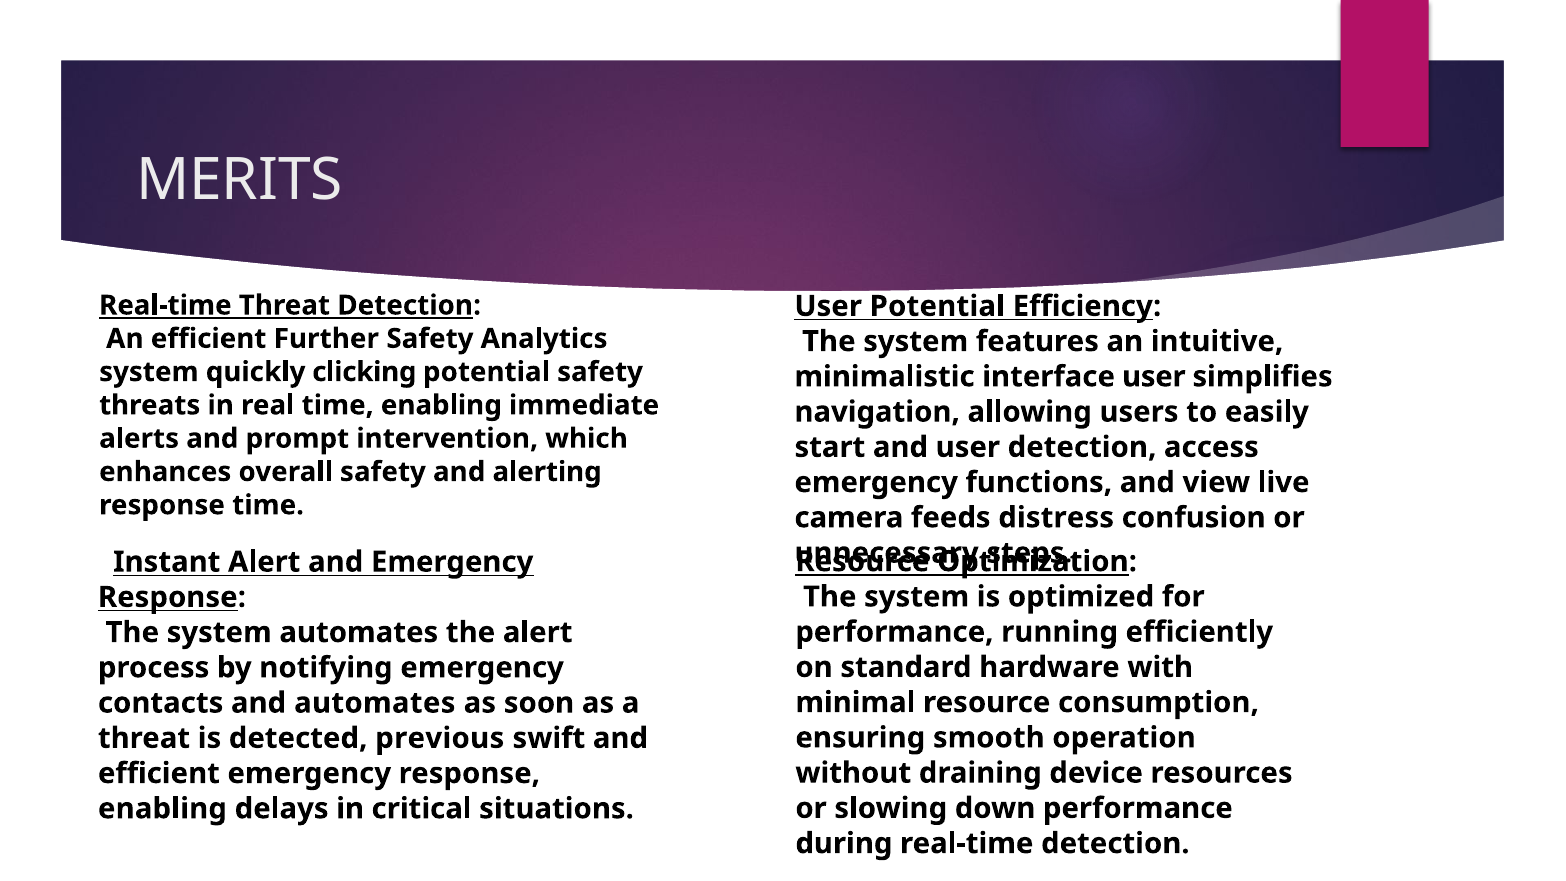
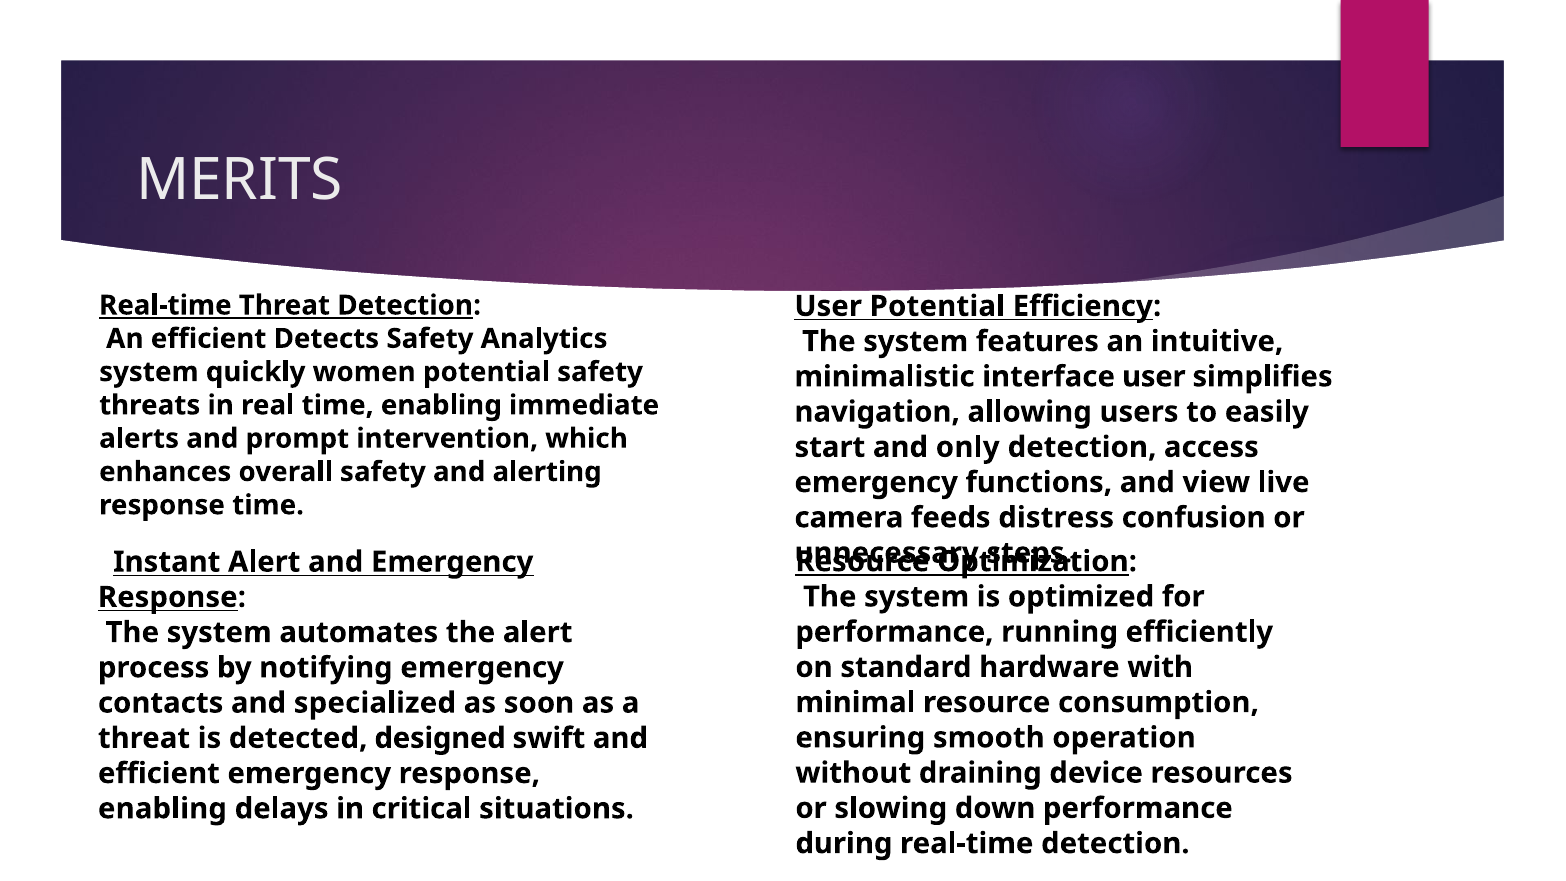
Further: Further -> Detects
clicking: clicking -> women
and user: user -> only
and automates: automates -> specialized
previous: previous -> designed
